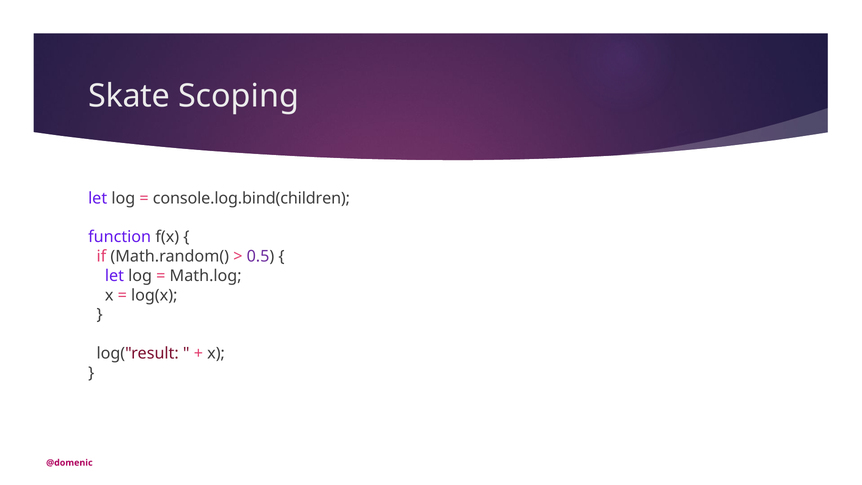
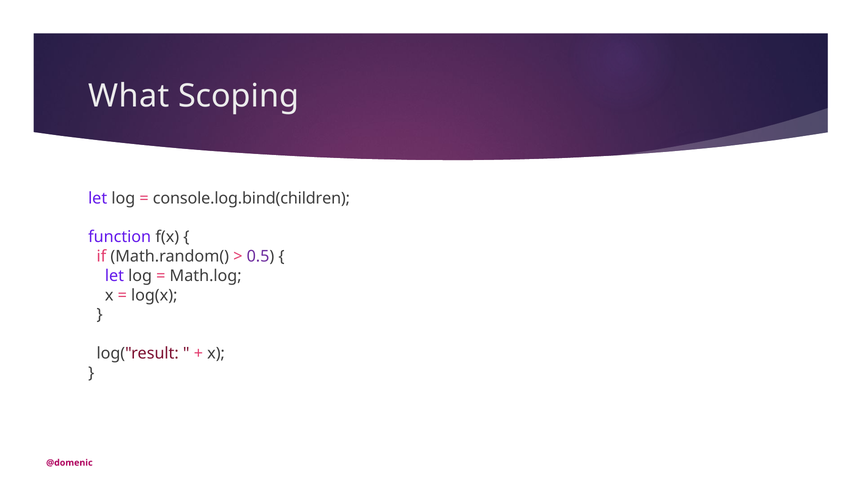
Skate: Skate -> What
